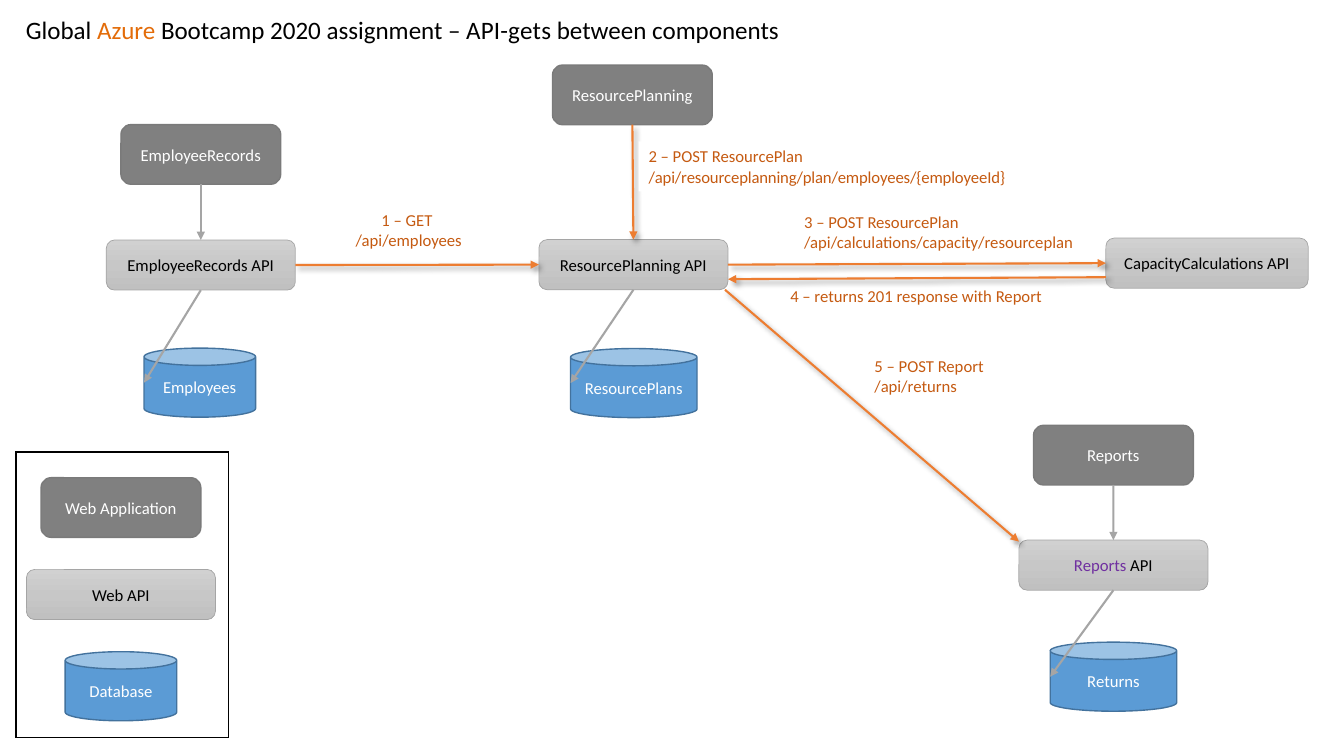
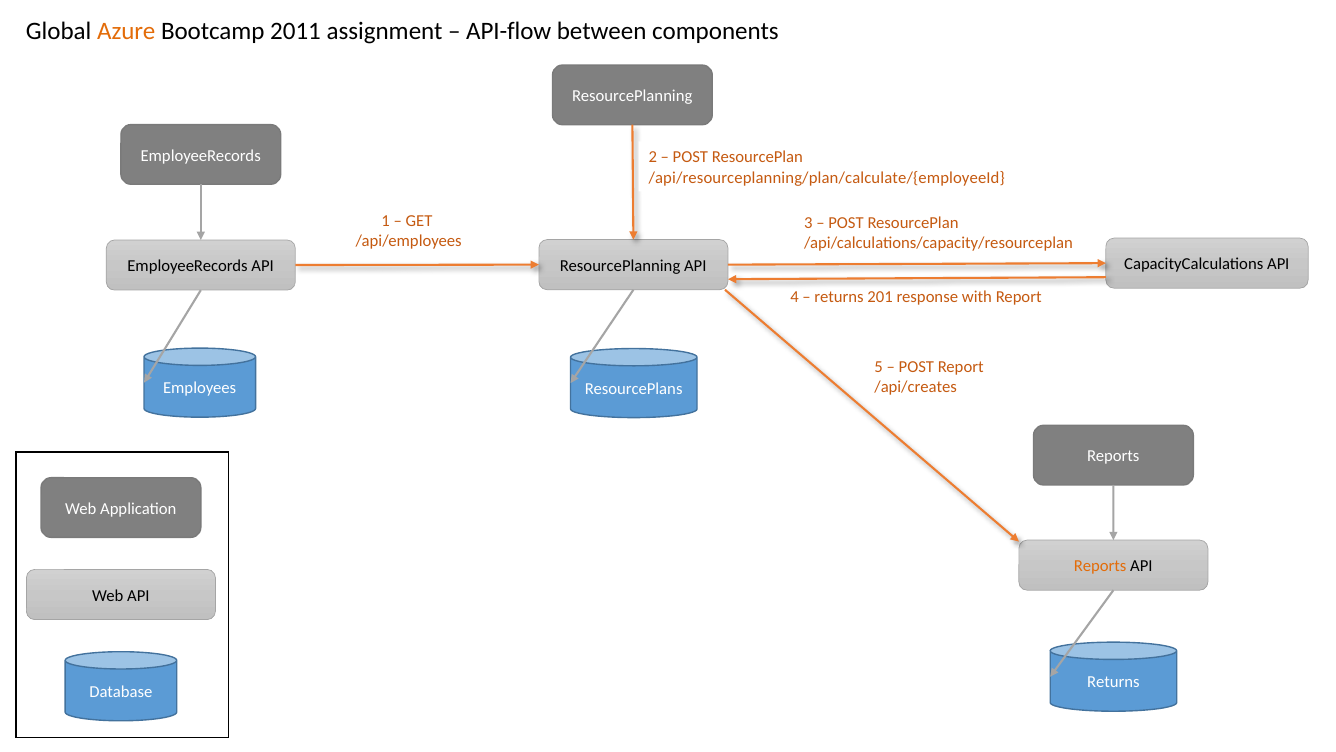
2020: 2020 -> 2011
API-gets: API-gets -> API-flow
/api/resourceplanning/plan/employees/{employeeId: /api/resourceplanning/plan/employees/{employeeId -> /api/resourceplanning/plan/calculate/{employeeId
/api/returns: /api/returns -> /api/creates
Reports at (1100, 566) colour: purple -> orange
